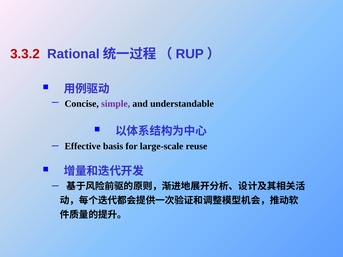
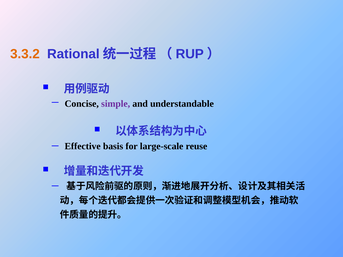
3.3.2 colour: red -> orange
